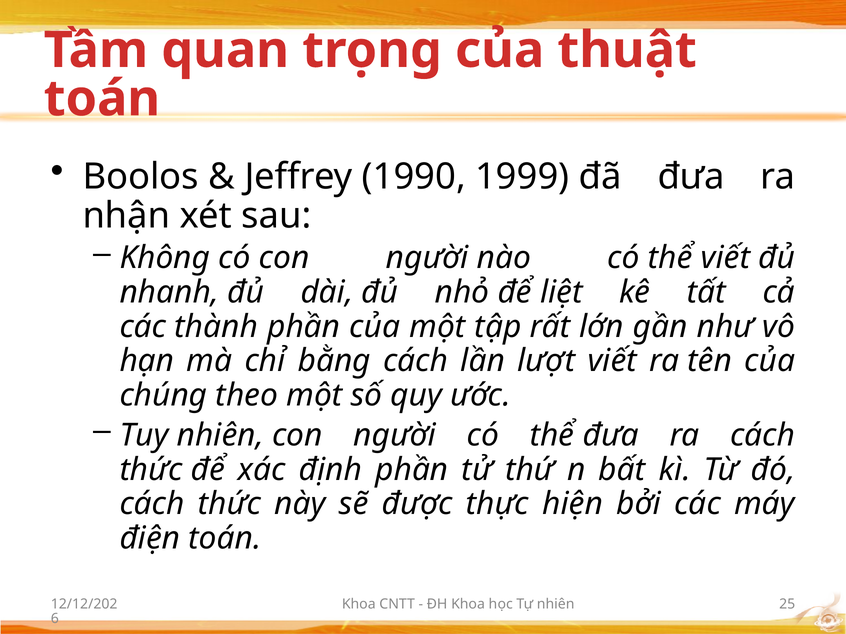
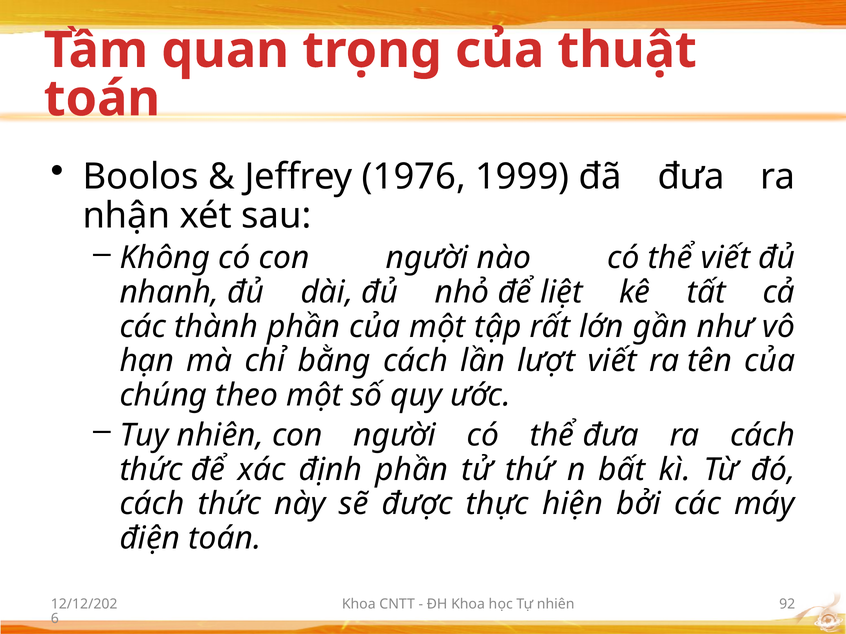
1990: 1990 -> 1976
25: 25 -> 92
